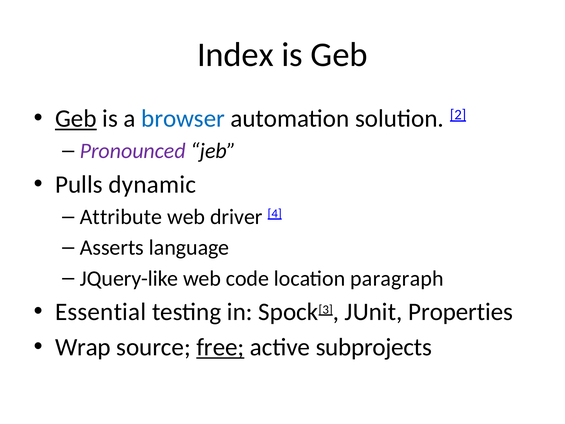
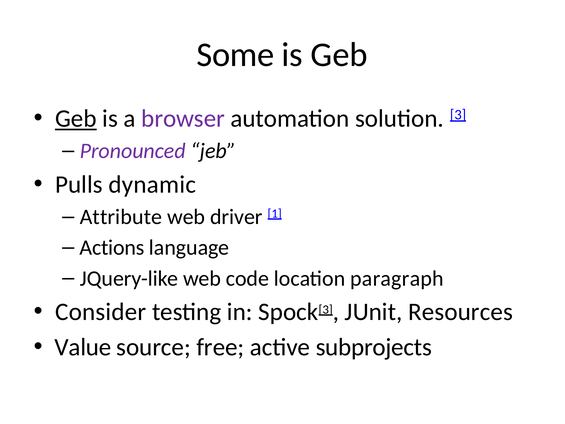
Index: Index -> Some
browser colour: blue -> purple
solution 2: 2 -> 3
4: 4 -> 1
Asserts: Asserts -> Actions
Essential: Essential -> Consider
Properties: Properties -> Resources
Wrap: Wrap -> Value
free underline: present -> none
